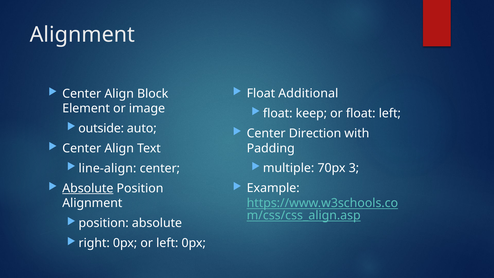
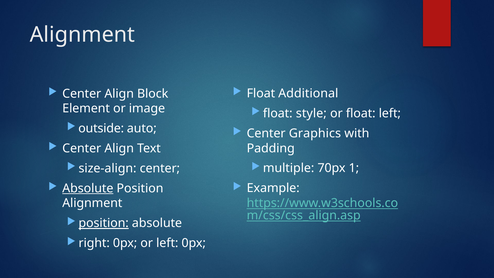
keep: keep -> style
Direction: Direction -> Graphics
3: 3 -> 1
line-align: line-align -> size-align
position at (104, 223) underline: none -> present
